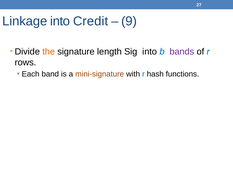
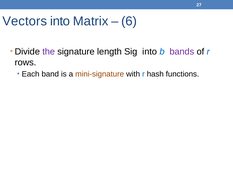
Linkage: Linkage -> Vectors
Credit: Credit -> Matrix
9: 9 -> 6
the colour: orange -> purple
